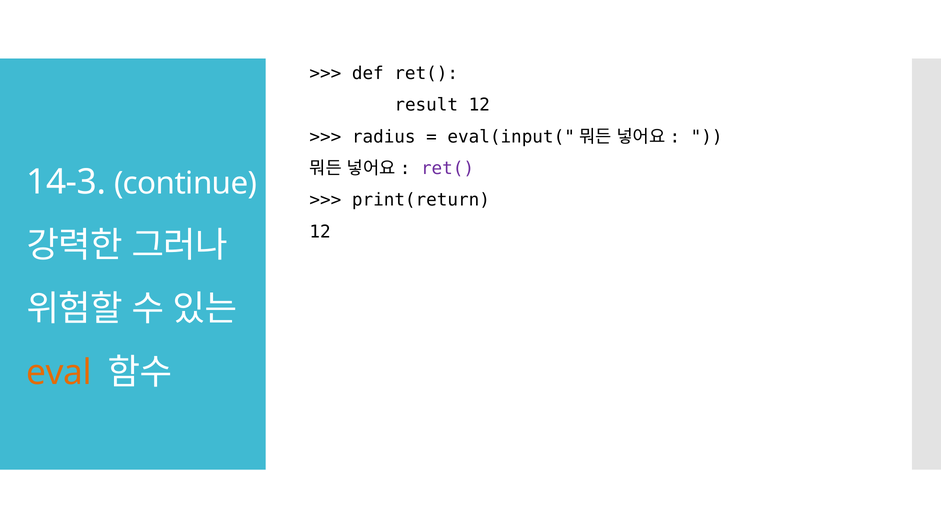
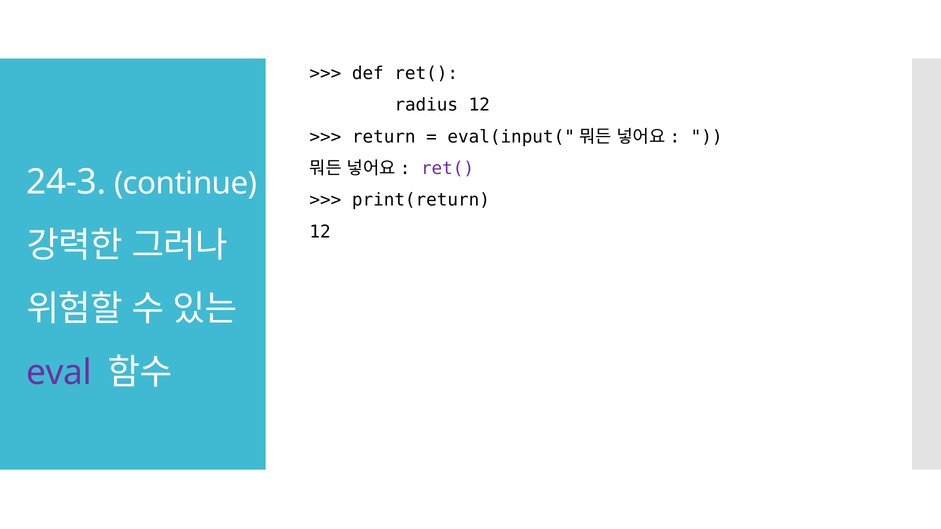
result: result -> radius
radius: radius -> return
14-3: 14-3 -> 24-3
eval colour: orange -> purple
